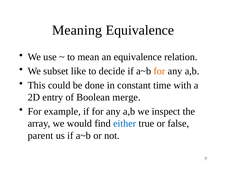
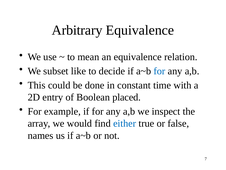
Meaning: Meaning -> Arbitrary
for at (159, 71) colour: orange -> blue
merge: merge -> placed
parent: parent -> names
